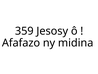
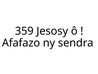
midina: midina -> sendra
